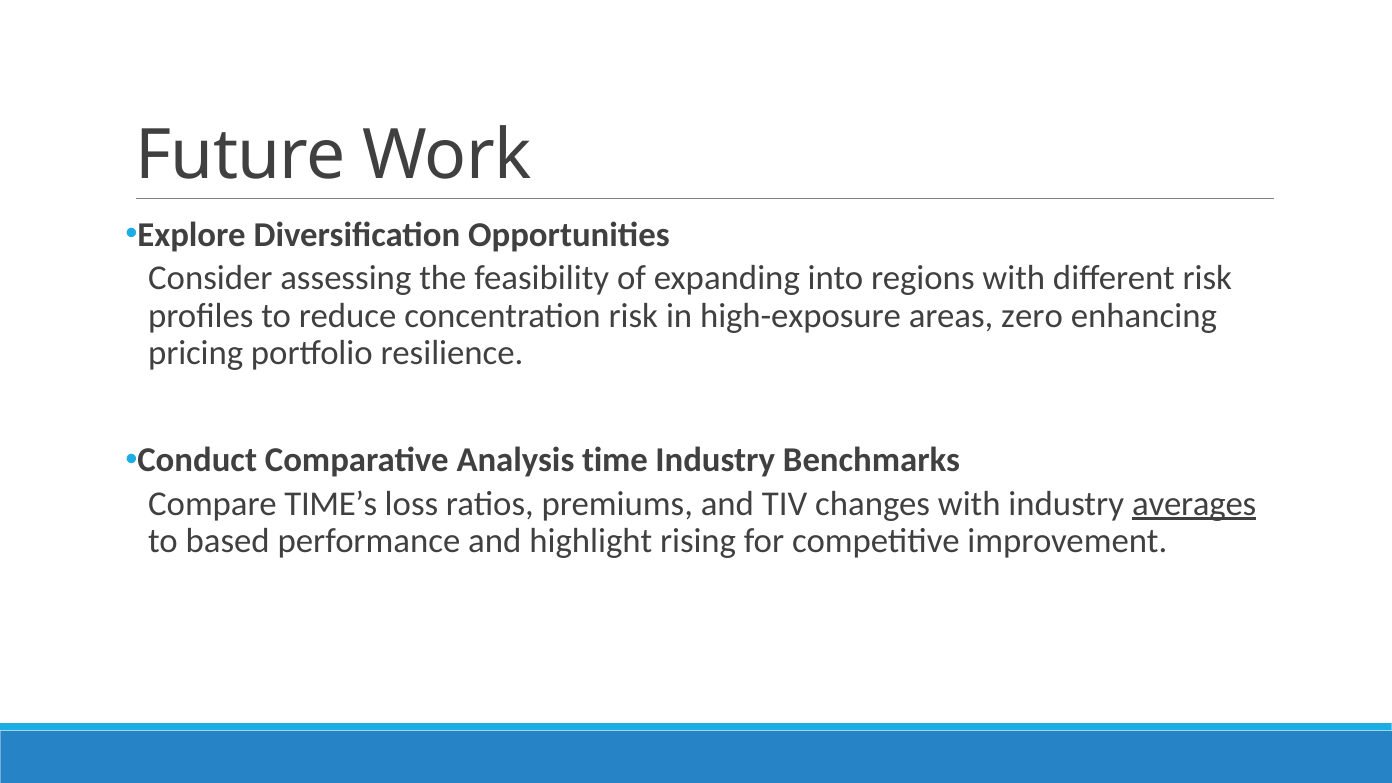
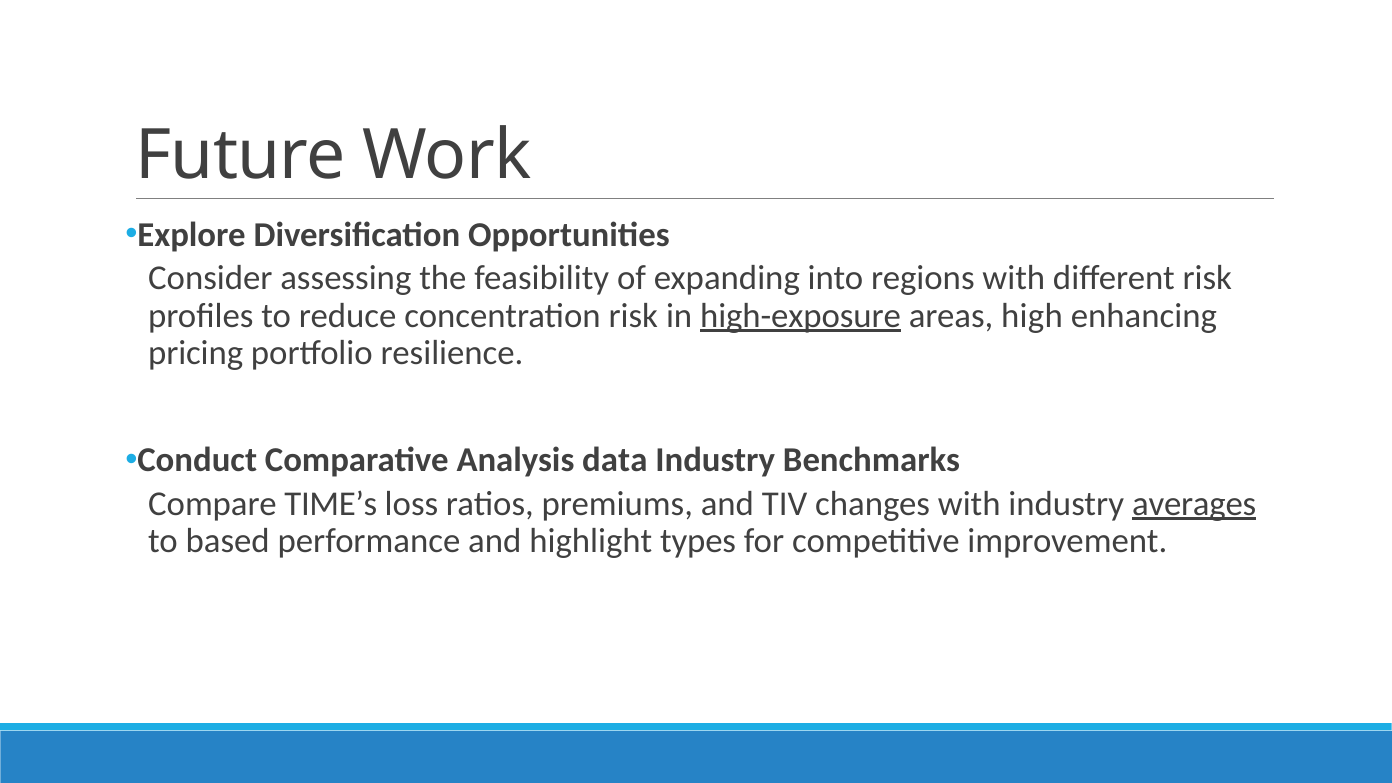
high-exposure underline: none -> present
zero: zero -> high
time: time -> data
rising: rising -> types
